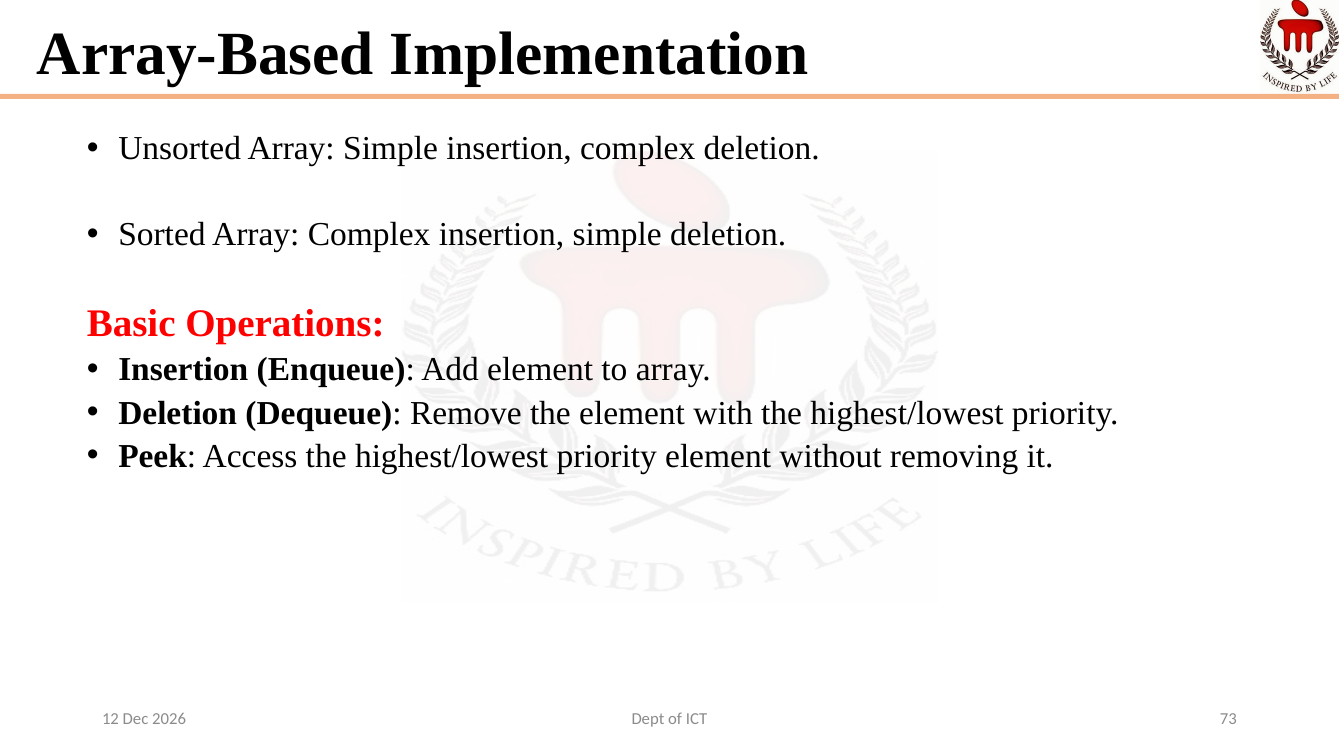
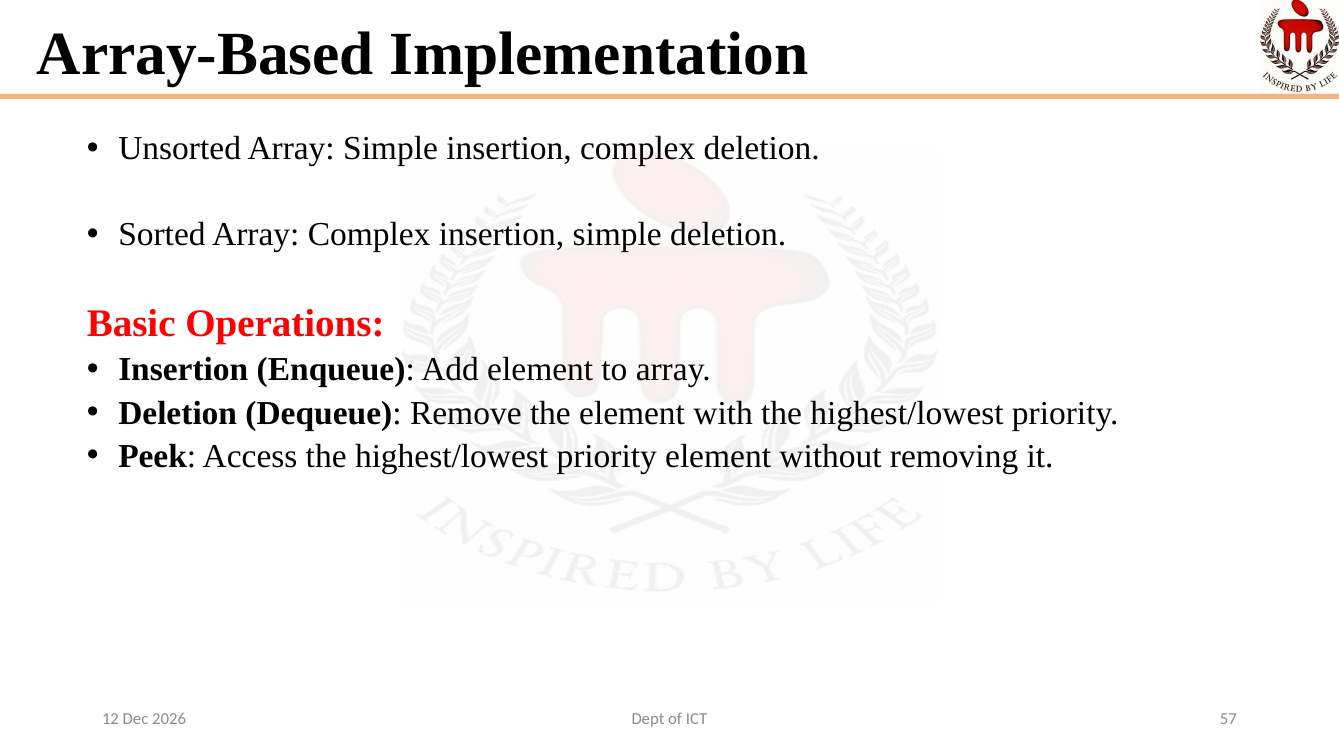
73: 73 -> 57
